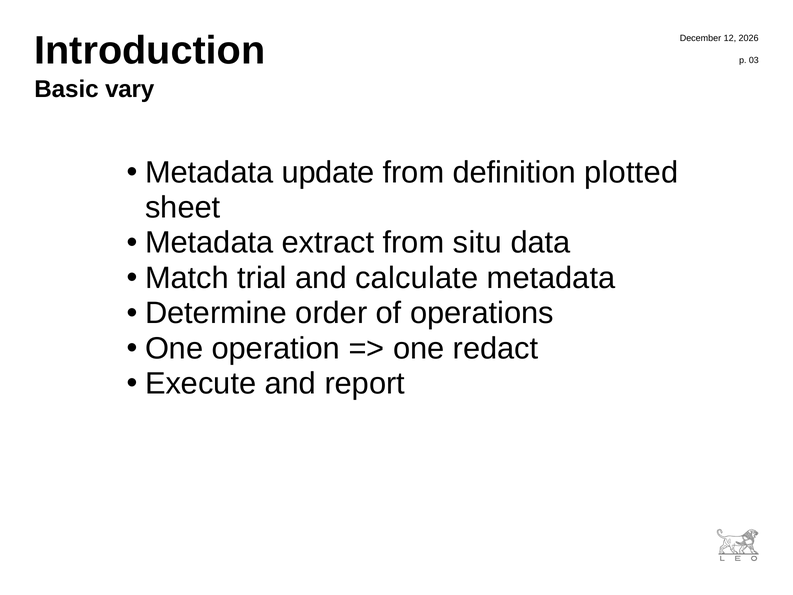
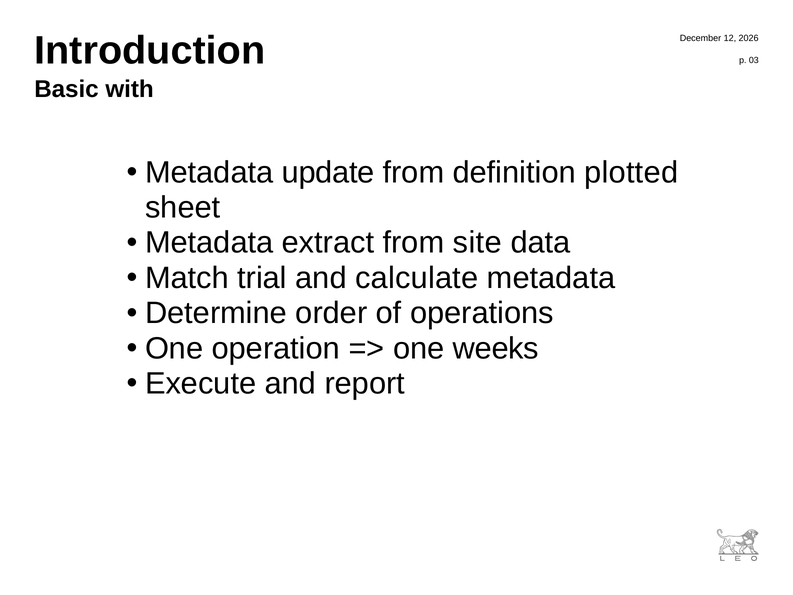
vary: vary -> with
situ: situ -> site
redact: redact -> weeks
